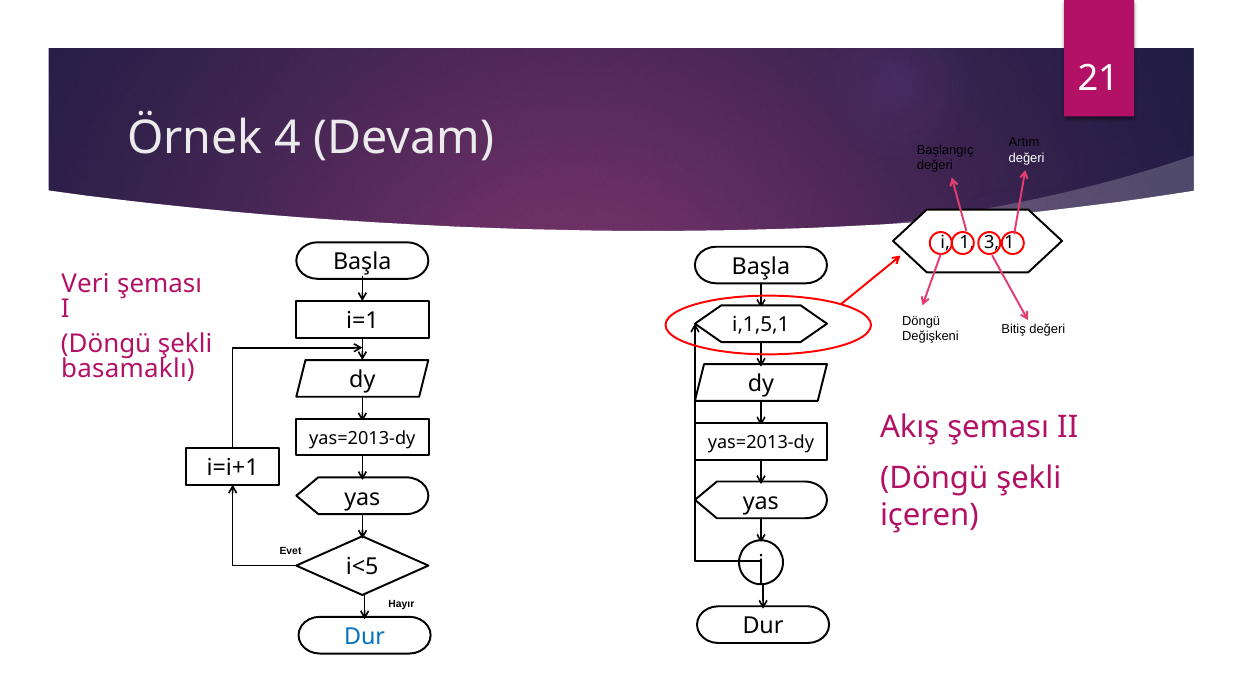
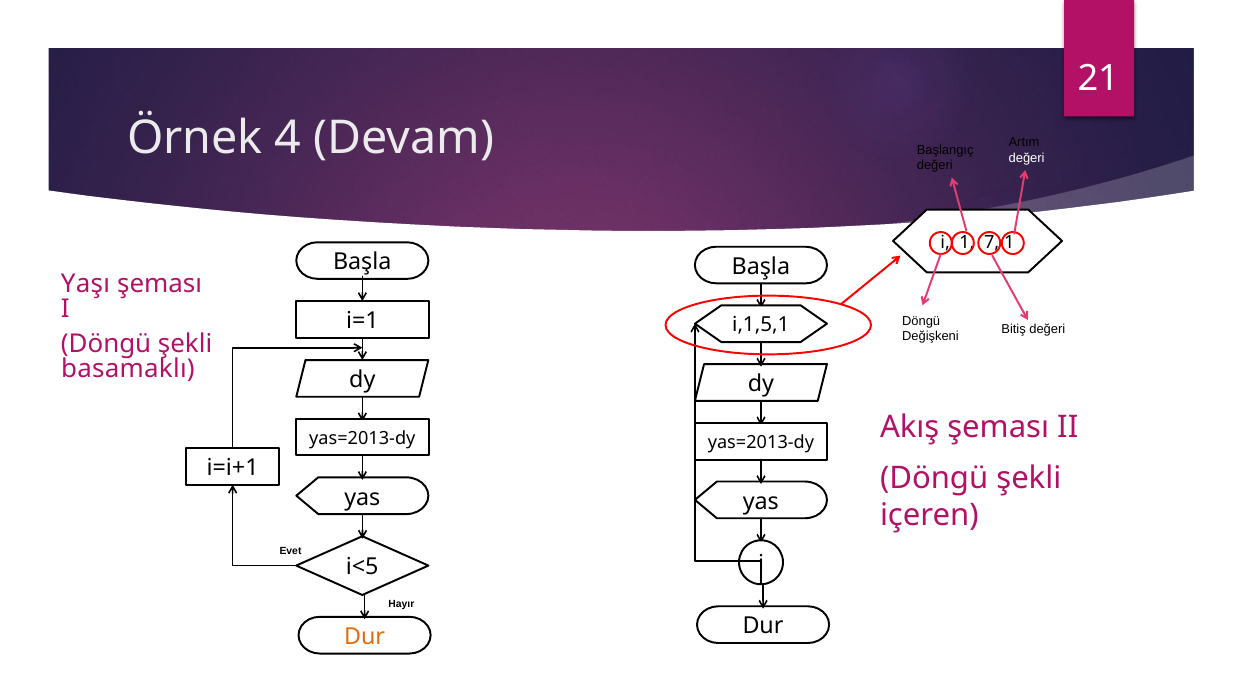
3: 3 -> 7
Veri: Veri -> Yaşı
Dur at (365, 637) colour: blue -> orange
